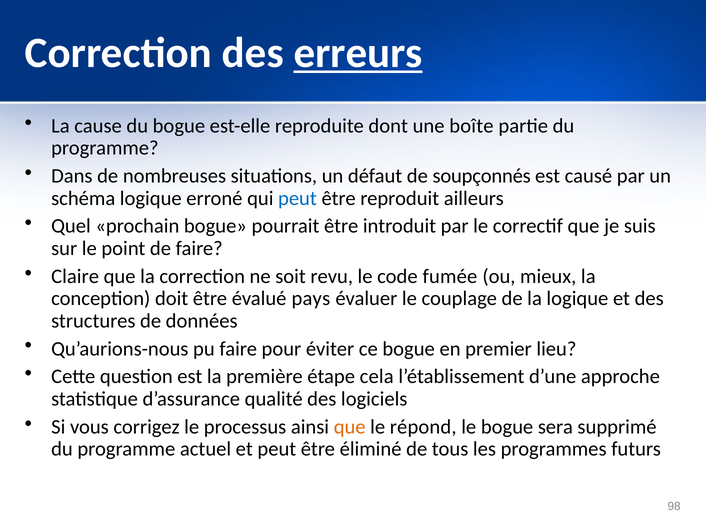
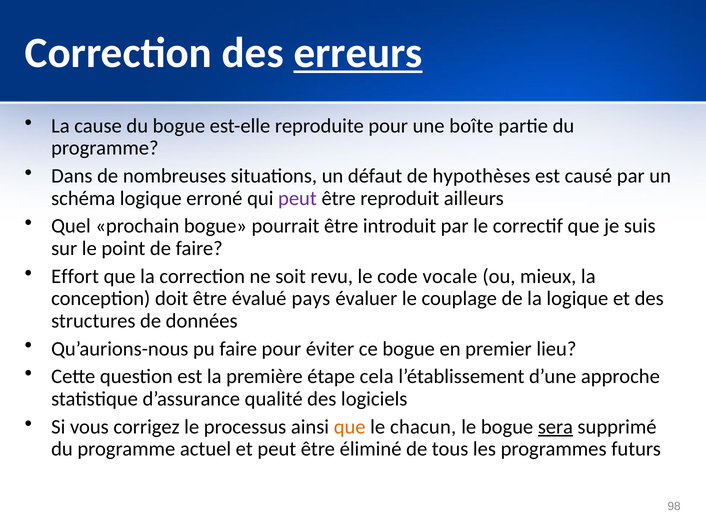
reproduite dont: dont -> pour
soupçonnés: soupçonnés -> hypothèses
peut at (297, 198) colour: blue -> purple
Claire: Claire -> Effort
fumée: fumée -> vocale
répond: répond -> chacun
sera underline: none -> present
